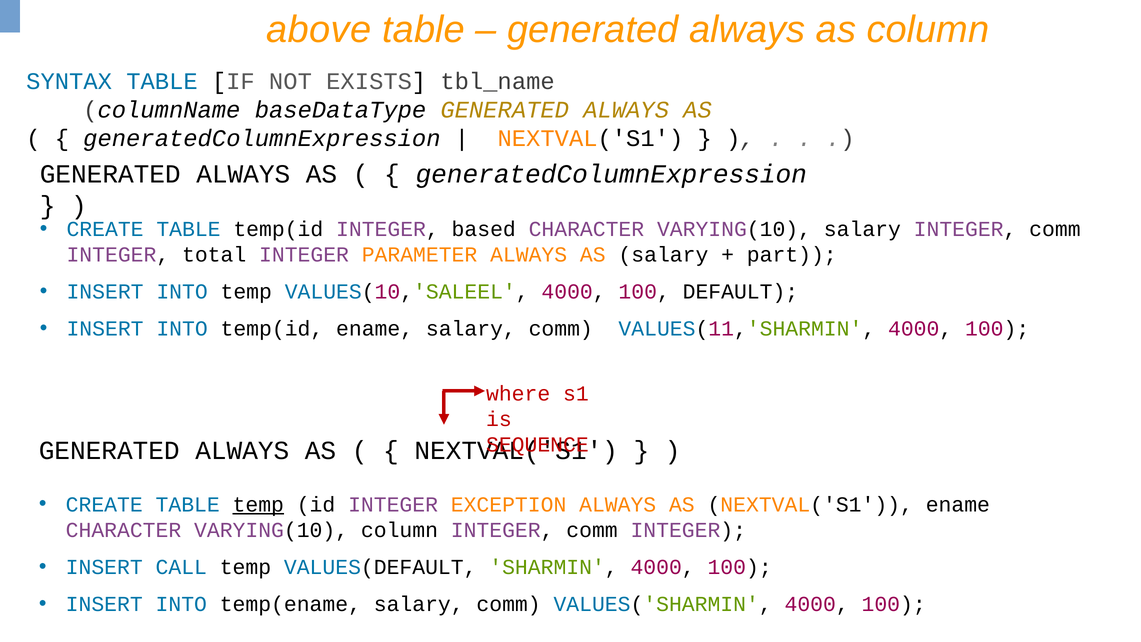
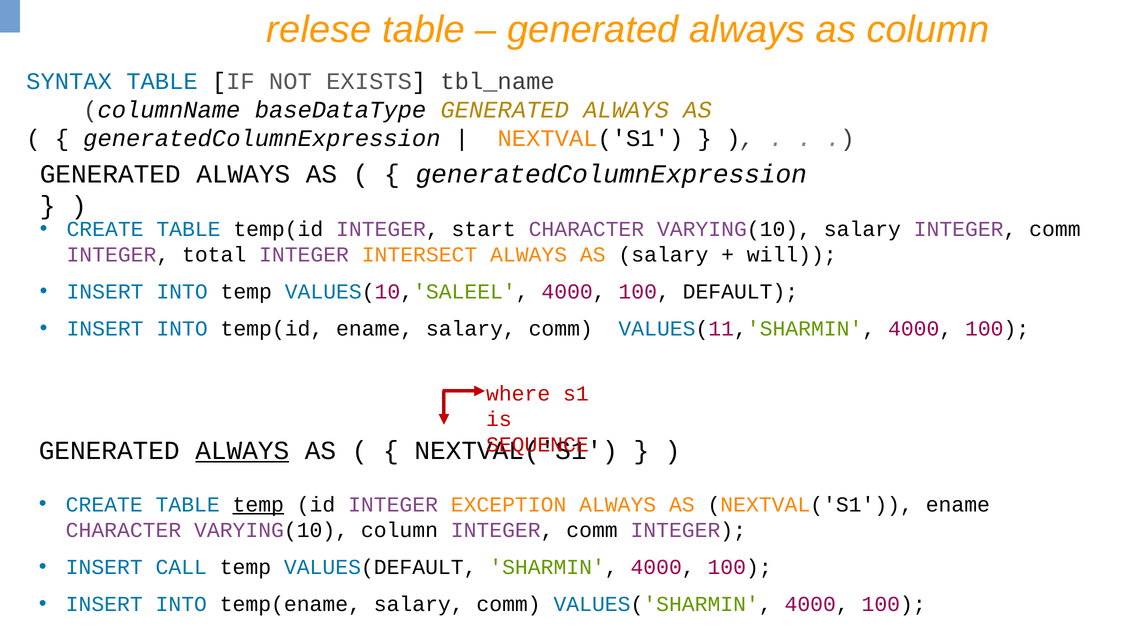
above: above -> relese
based: based -> start
PARAMETER: PARAMETER -> INTERSECT
part: part -> will
ALWAYS at (242, 451) underline: none -> present
